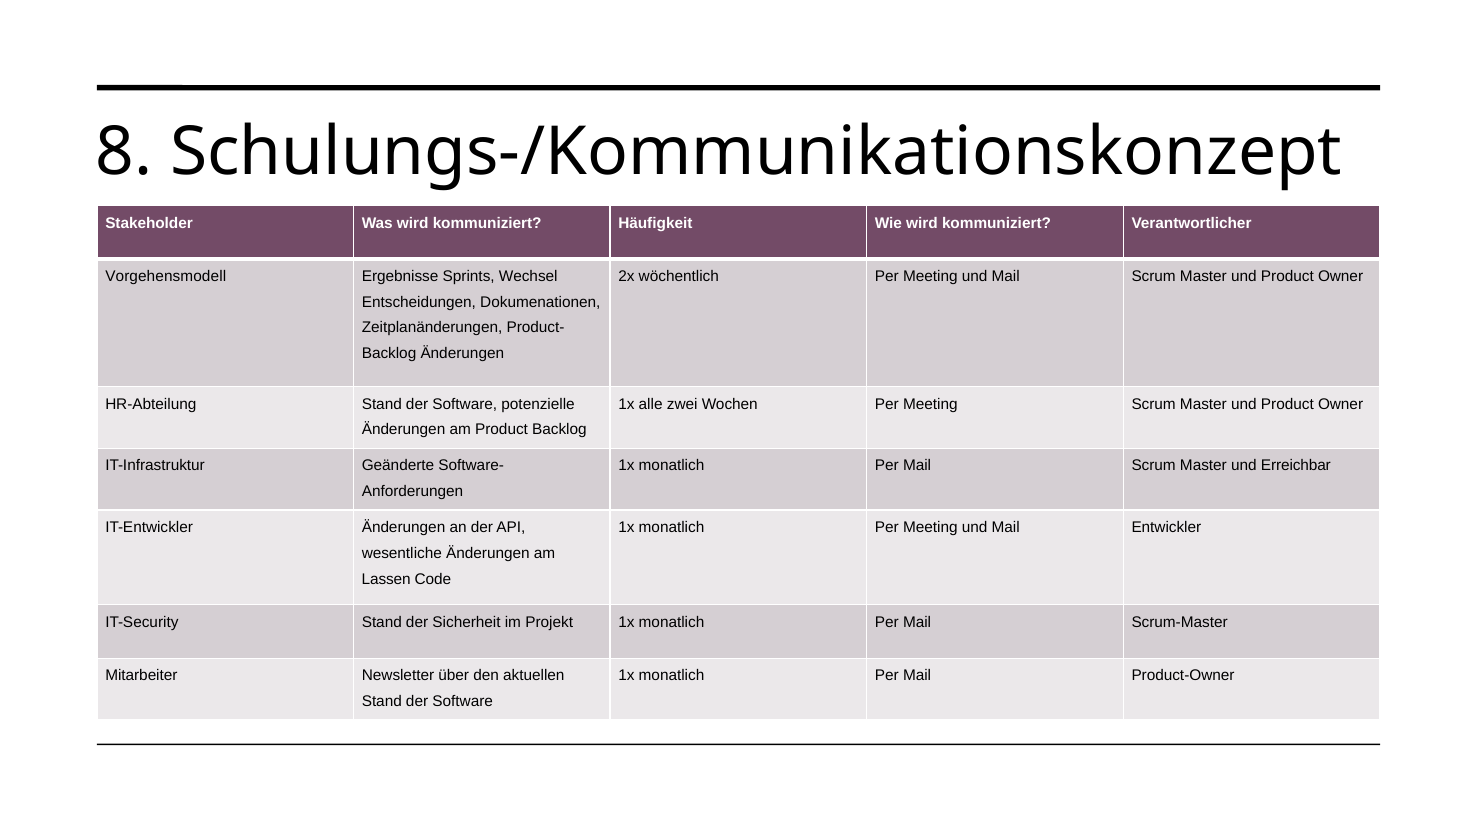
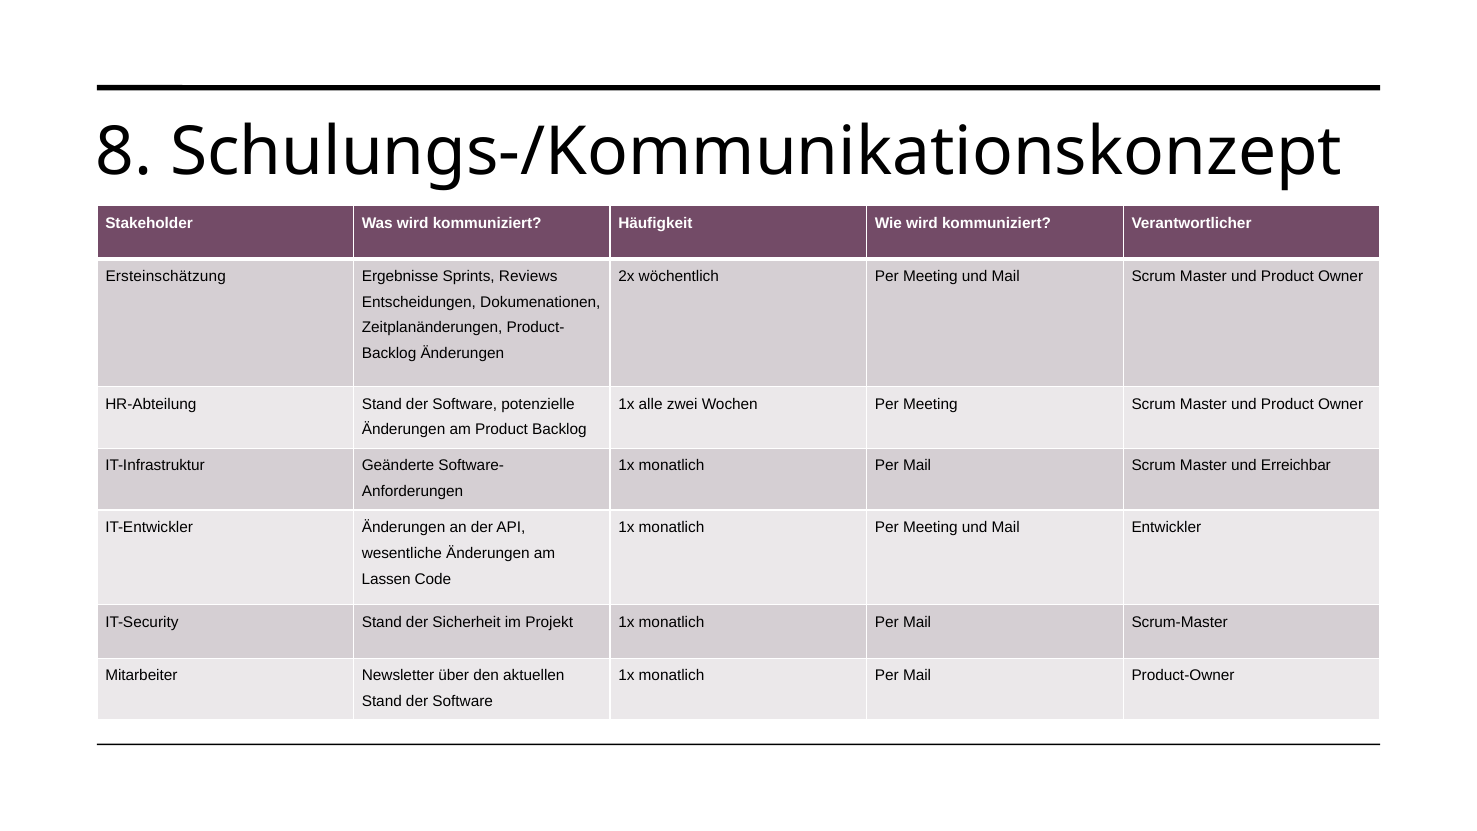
Vorgehensmodell: Vorgehensmodell -> Ersteinschätzung
Wechsel: Wechsel -> Reviews
